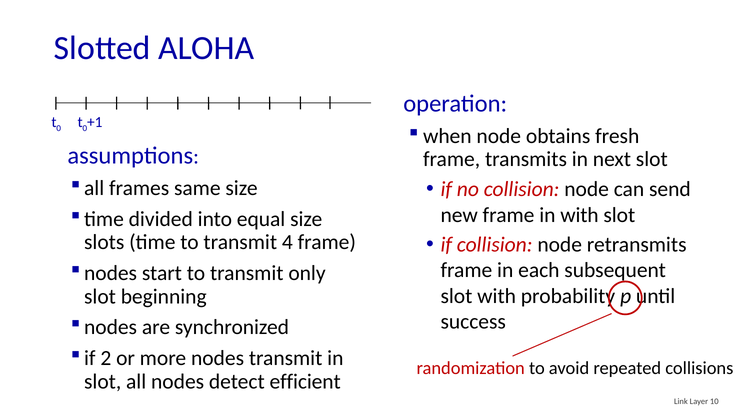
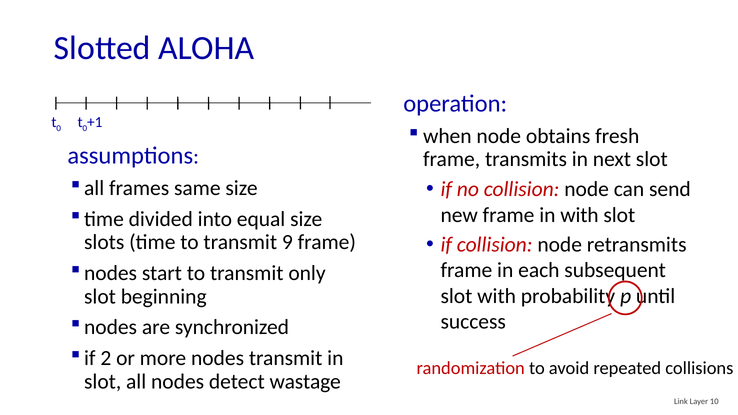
4: 4 -> 9
efficient: efficient -> wastage
